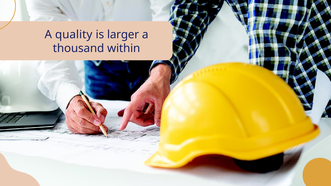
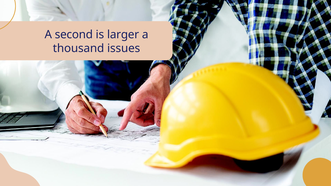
quality: quality -> second
within: within -> issues
